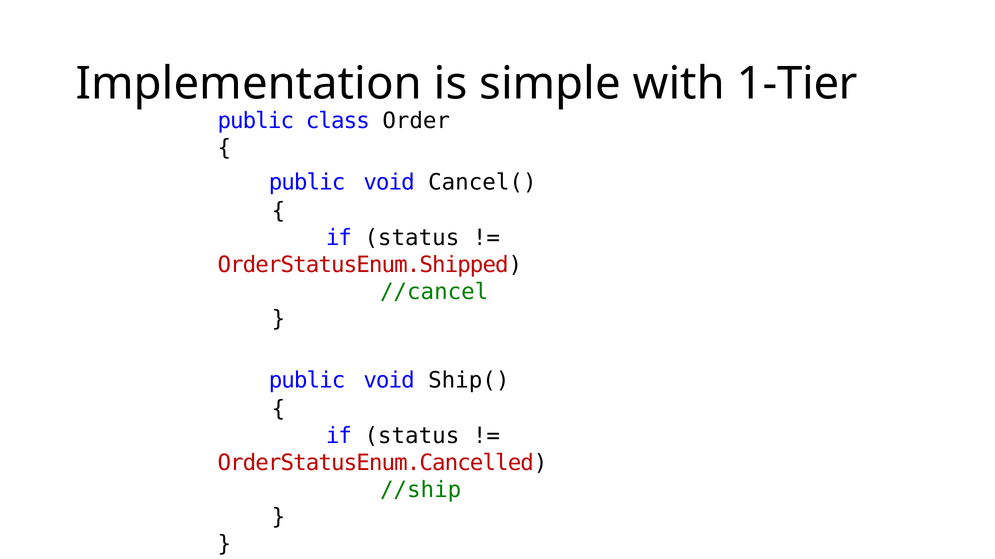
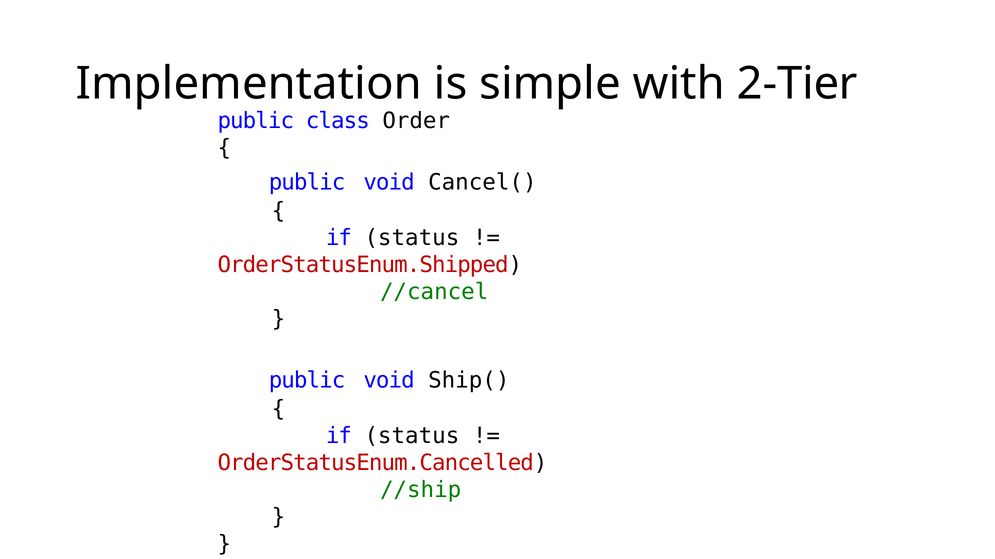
1-Tier: 1-Tier -> 2-Tier
